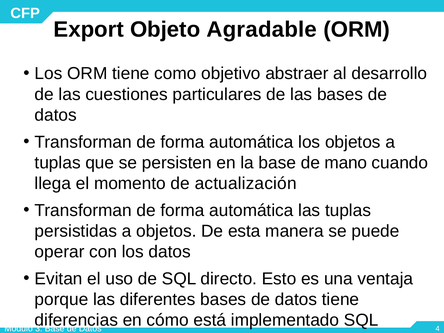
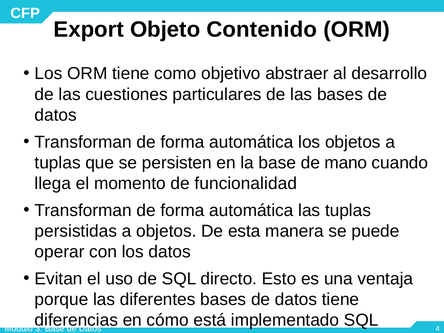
Agradable: Agradable -> Contenido
actualización: actualización -> funcionalidad
